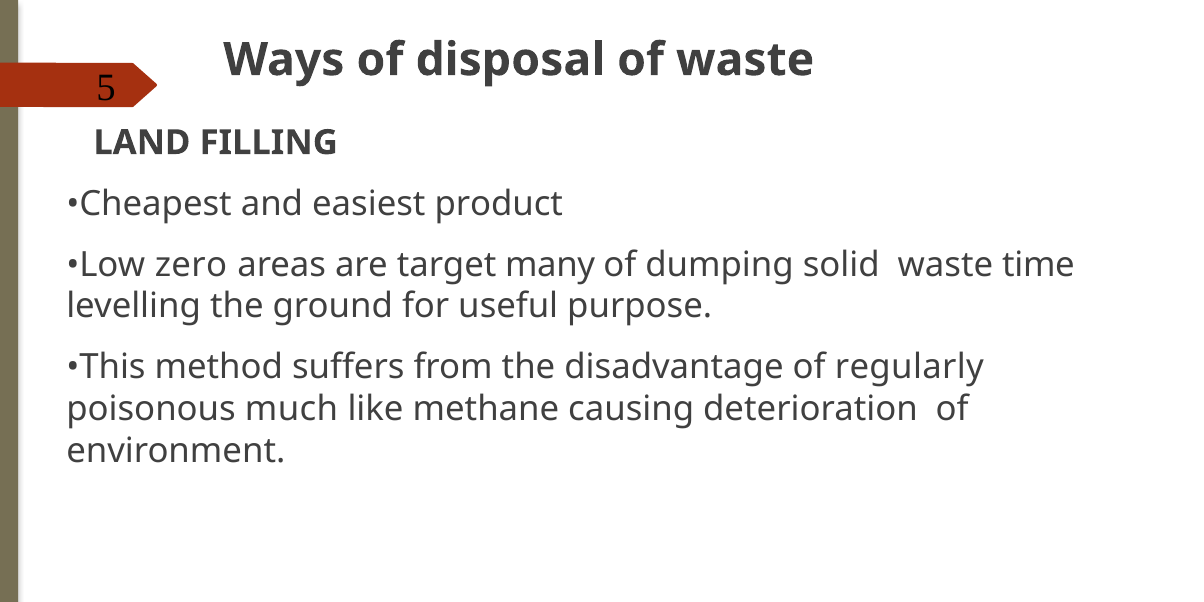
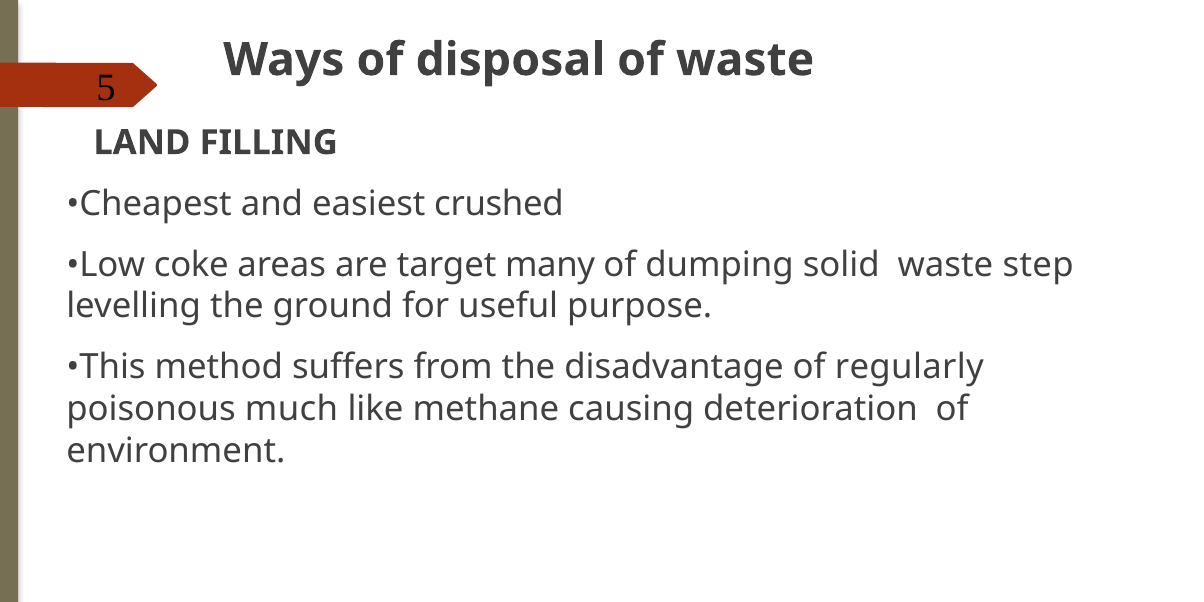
product: product -> crushed
zero: zero -> coke
time: time -> step
